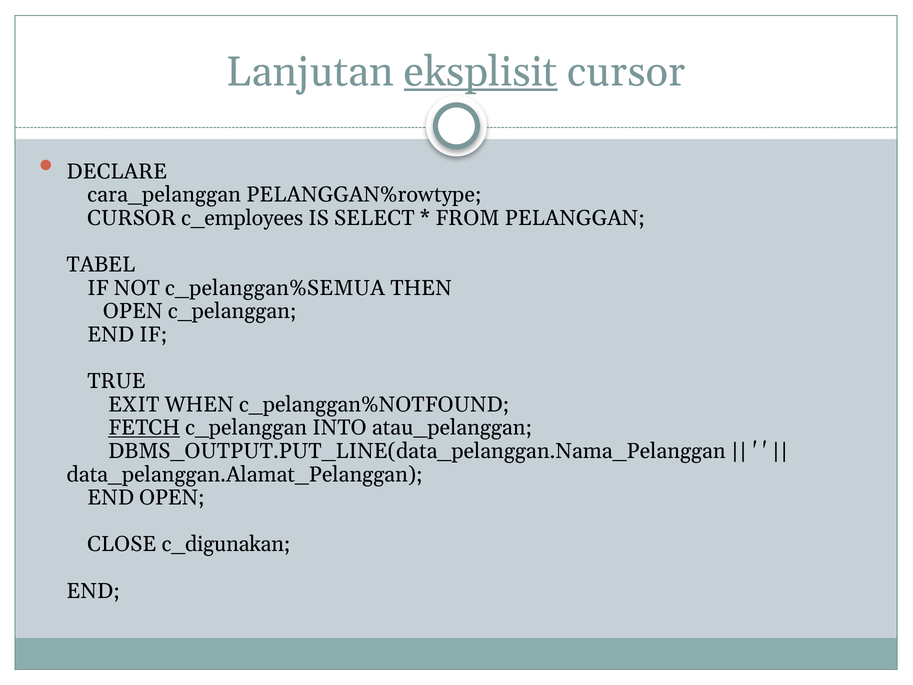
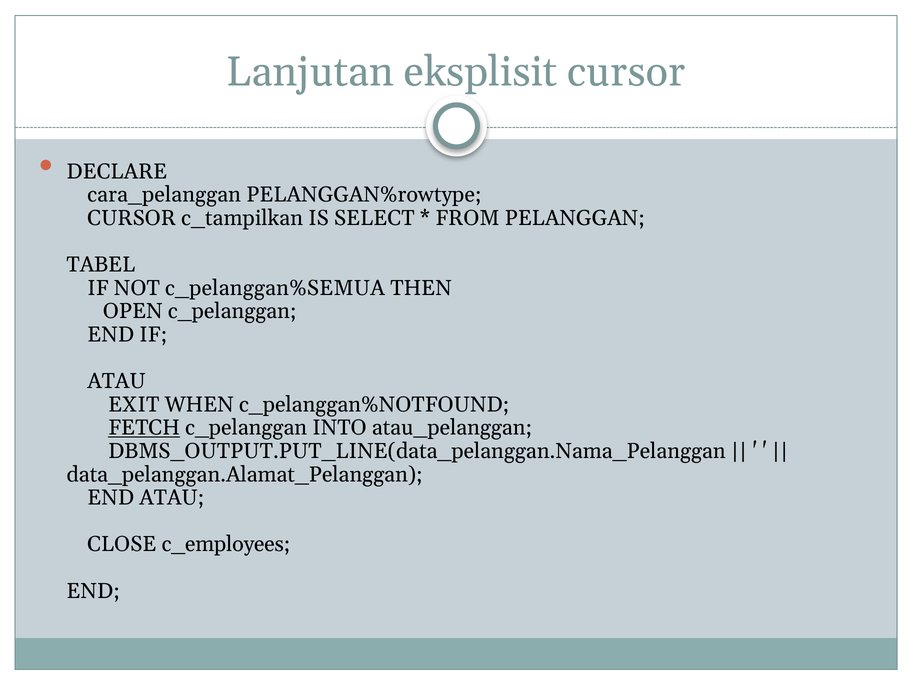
eksplisit underline: present -> none
c_employees: c_employees -> c_tampilkan
TRUE at (117, 381): TRUE -> ATAU
END OPEN: OPEN -> ATAU
c_digunakan: c_digunakan -> c_employees
